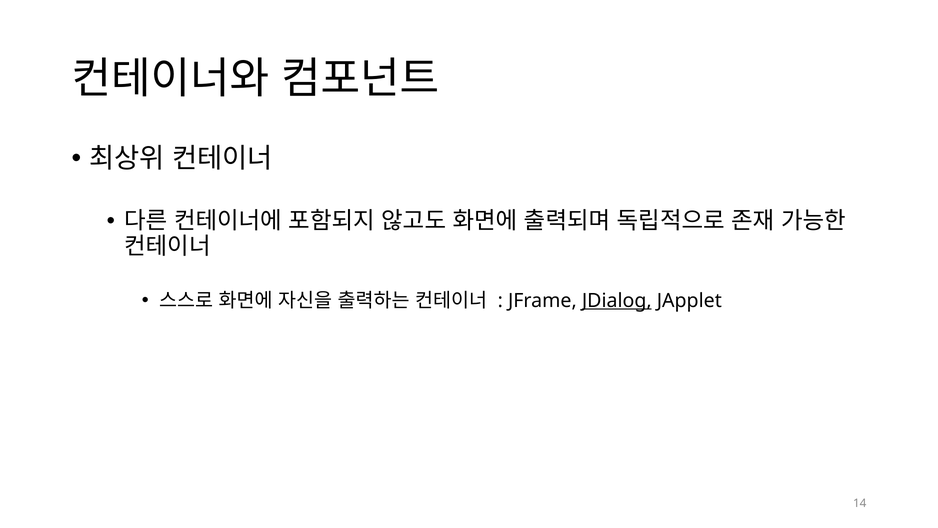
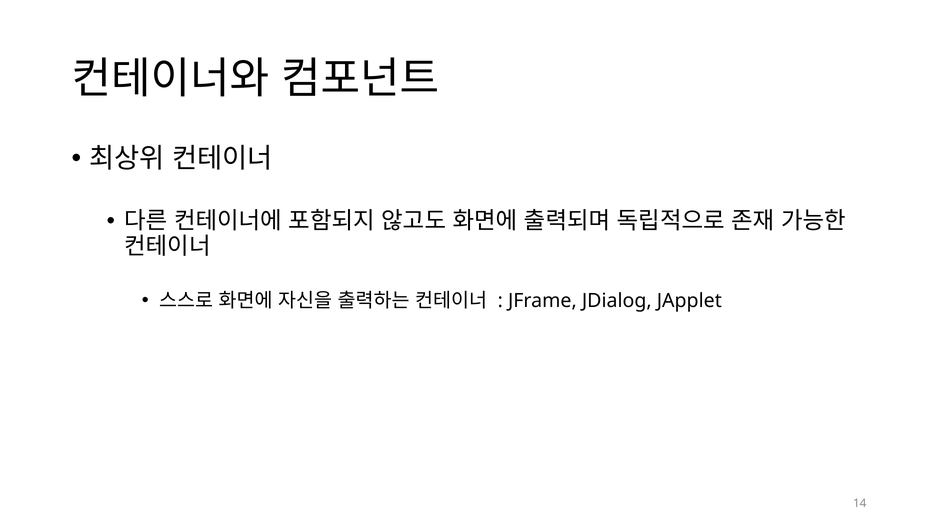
JDialog underline: present -> none
